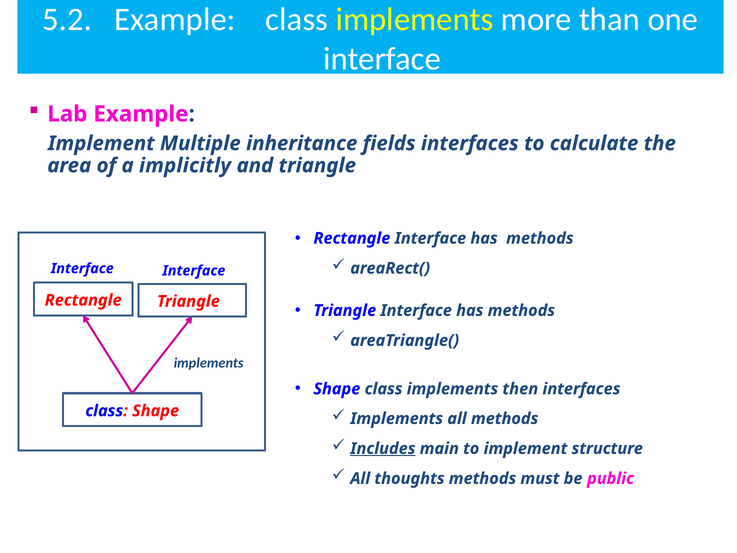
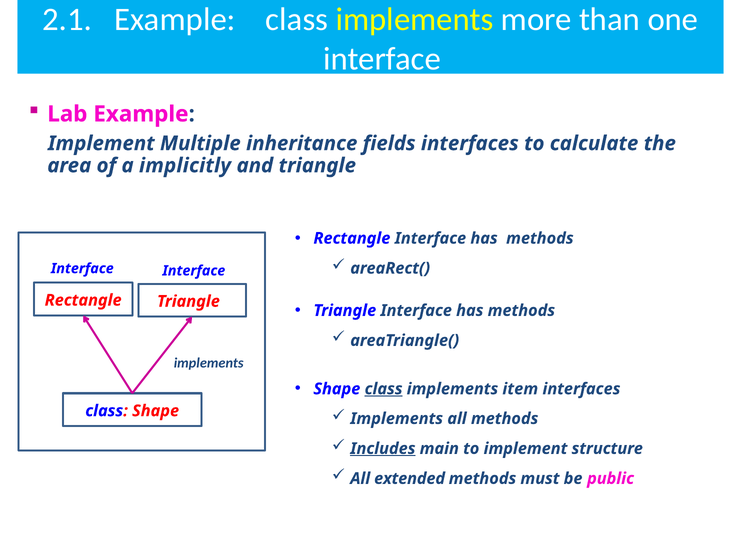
5.2: 5.2 -> 2.1
class at (384, 389) underline: none -> present
then: then -> item
thoughts: thoughts -> extended
